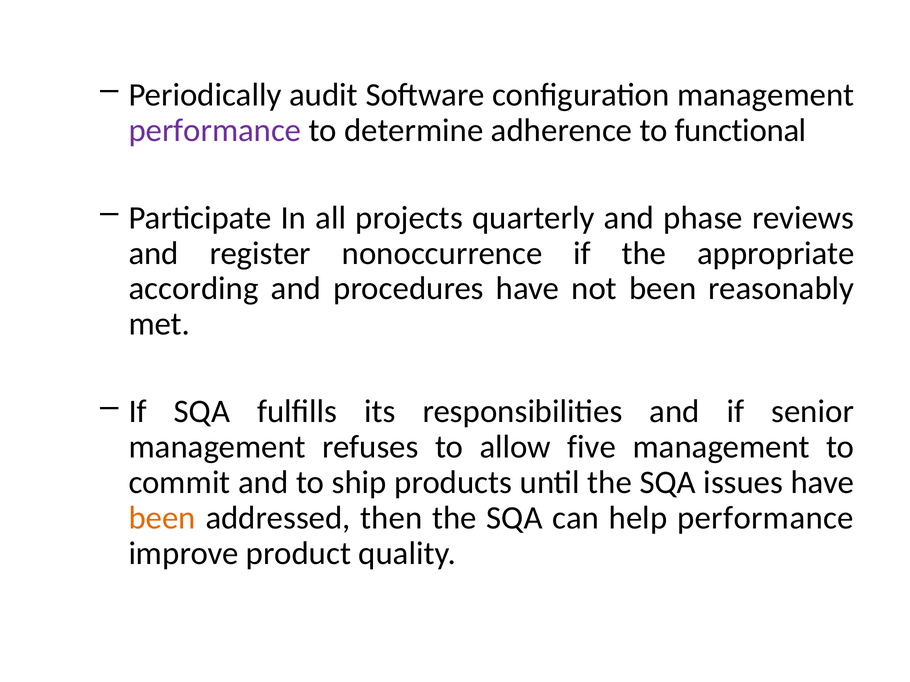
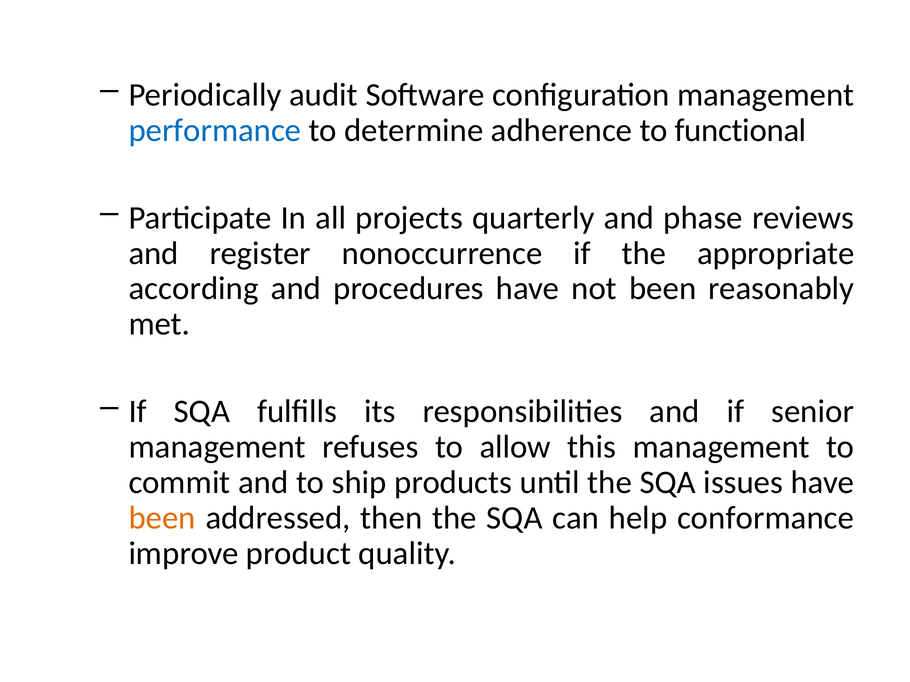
performance at (215, 130) colour: purple -> blue
five: five -> this
help performance: performance -> conformance
